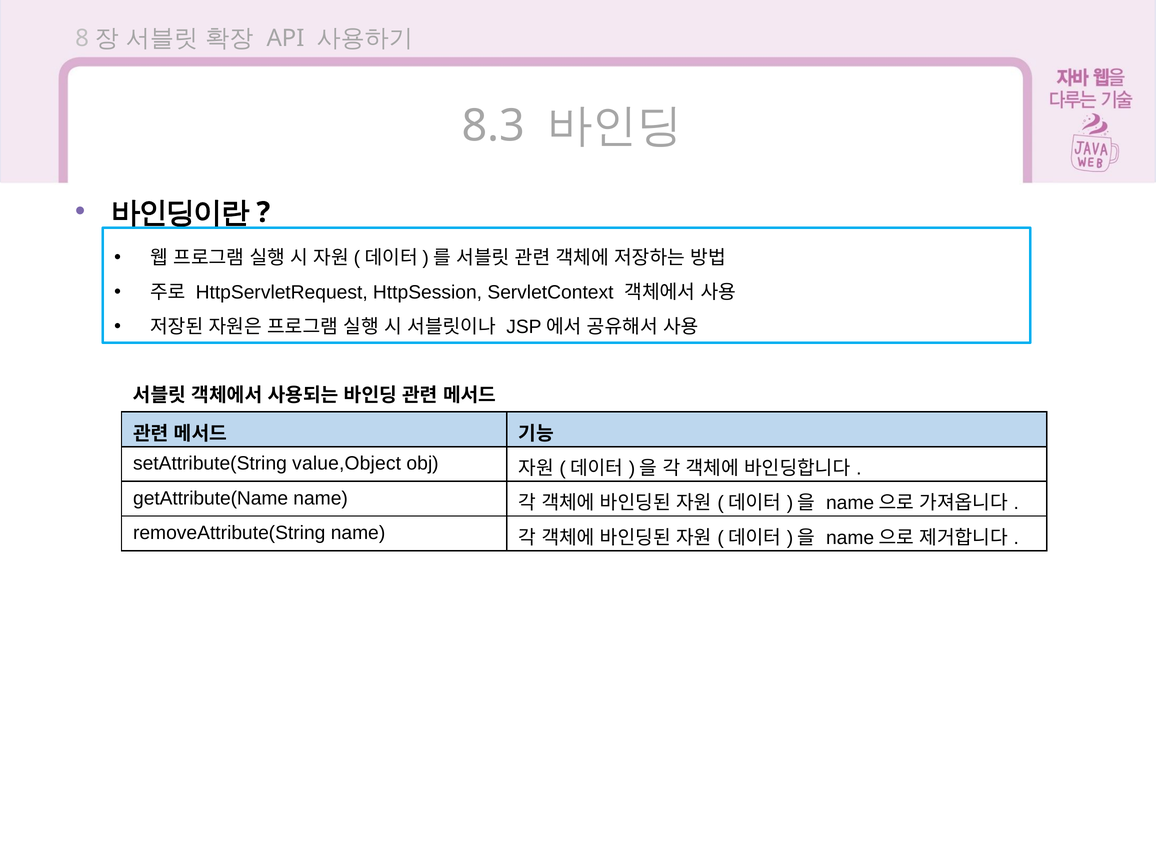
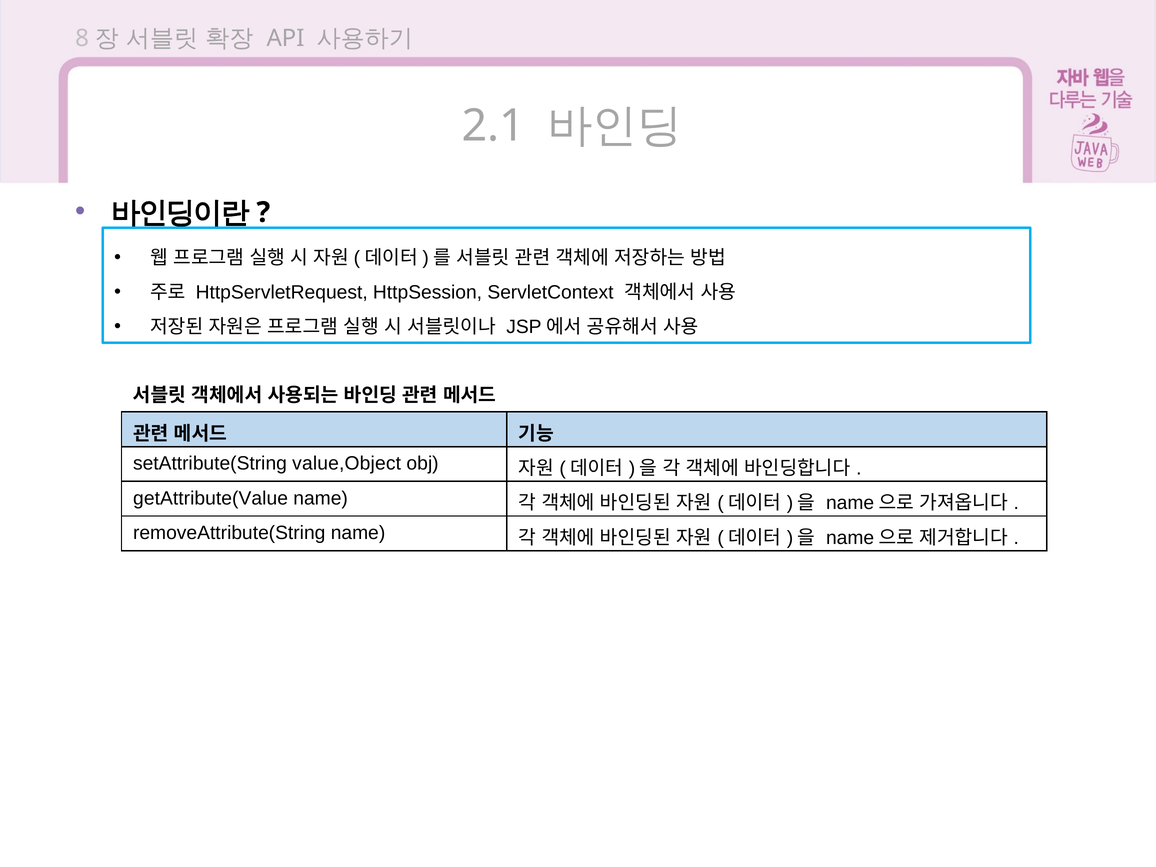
8.3: 8.3 -> 2.1
getAttribute(Name: getAttribute(Name -> getAttribute(Value
